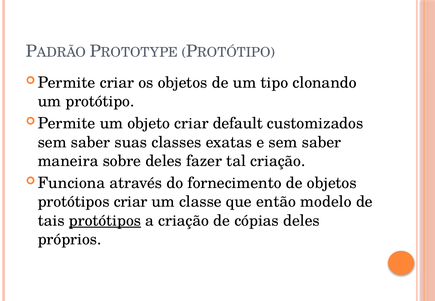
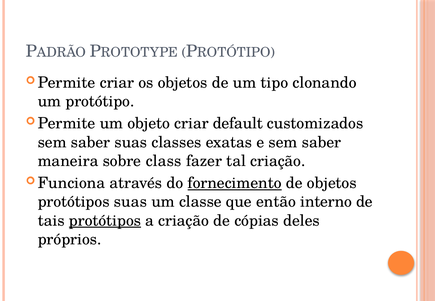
sobre deles: deles -> class
fornecimento underline: none -> present
protótipos criar: criar -> suas
modelo: modelo -> interno
